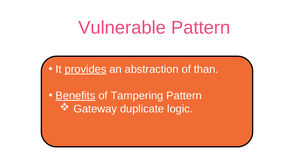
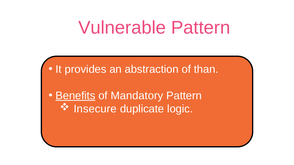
provides underline: present -> none
Tampering: Tampering -> Mandatory
Gateway: Gateway -> Insecure
